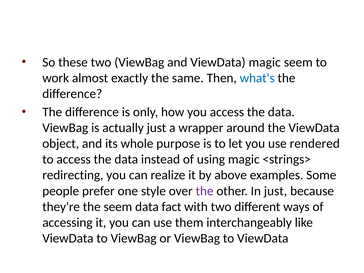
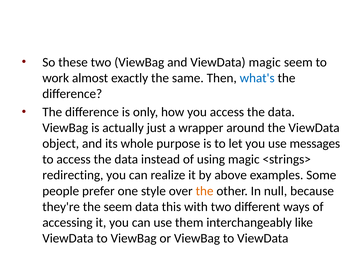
rendered: rendered -> messages
the at (205, 191) colour: purple -> orange
In just: just -> null
fact: fact -> this
